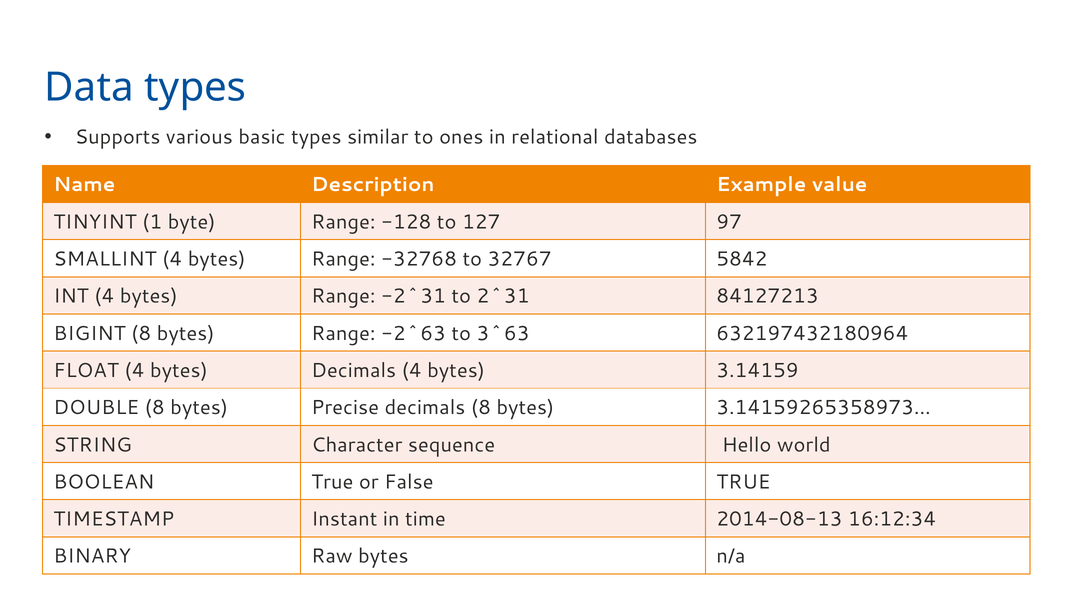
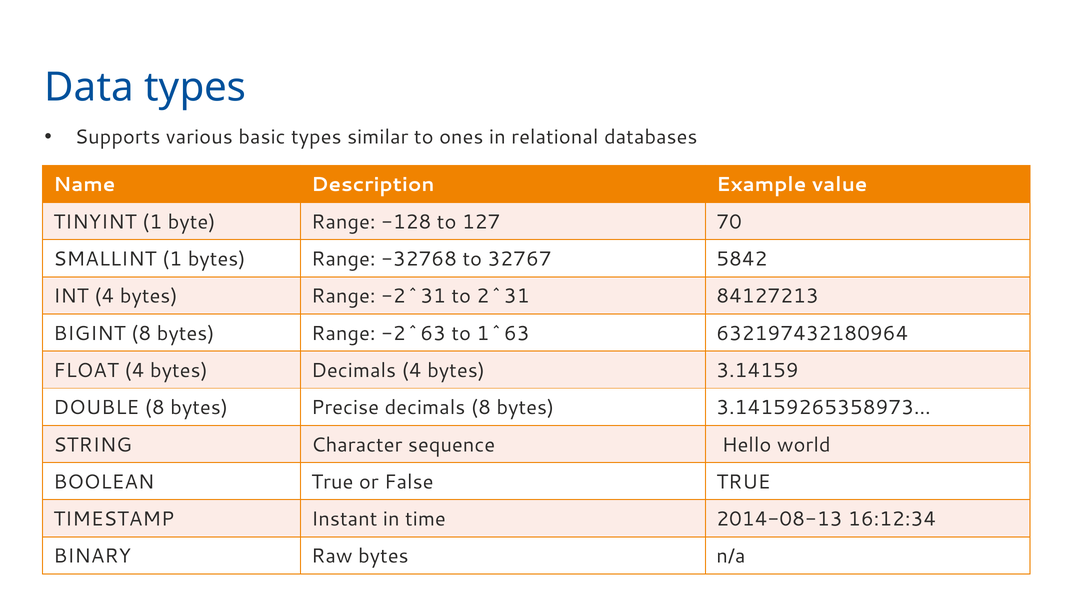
97: 97 -> 70
SMALLINT 4: 4 -> 1
3^63: 3^63 -> 1^63
